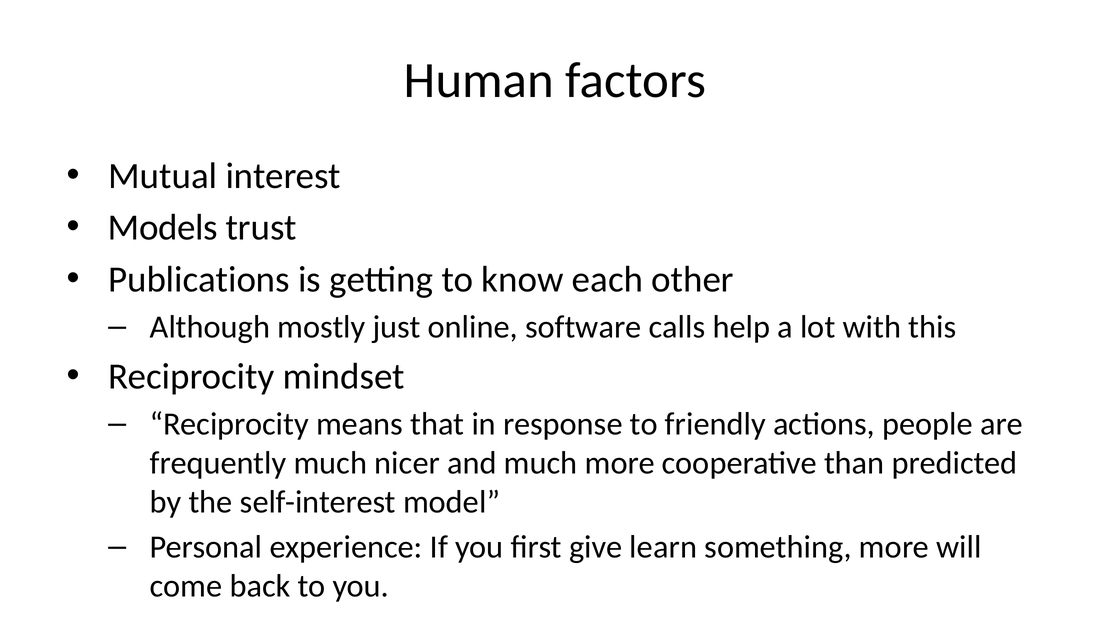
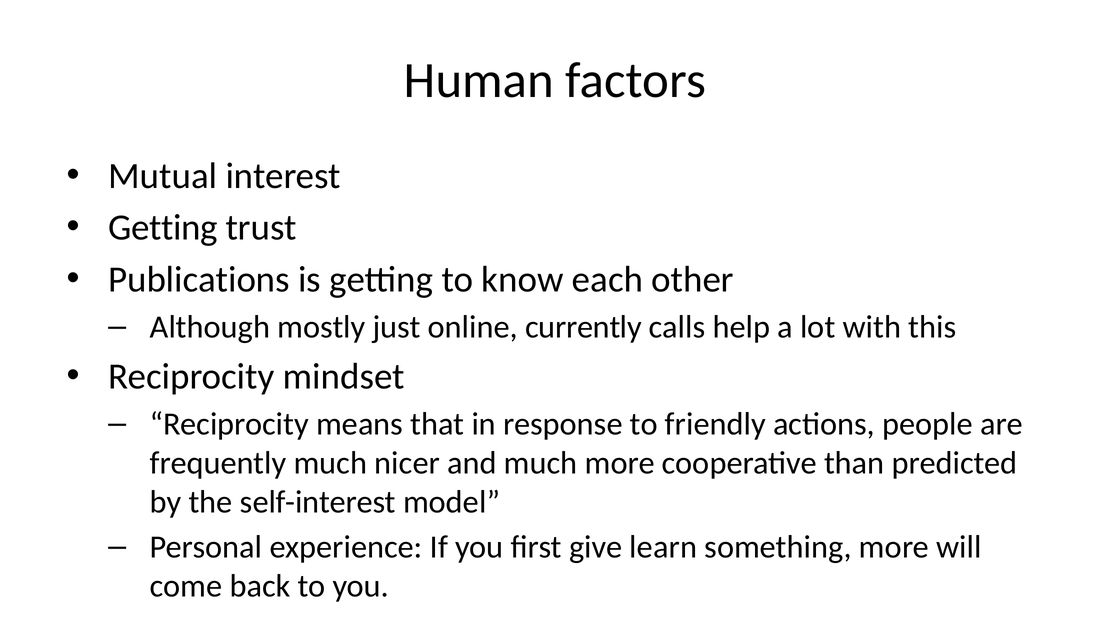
Models at (163, 228): Models -> Getting
software: software -> currently
